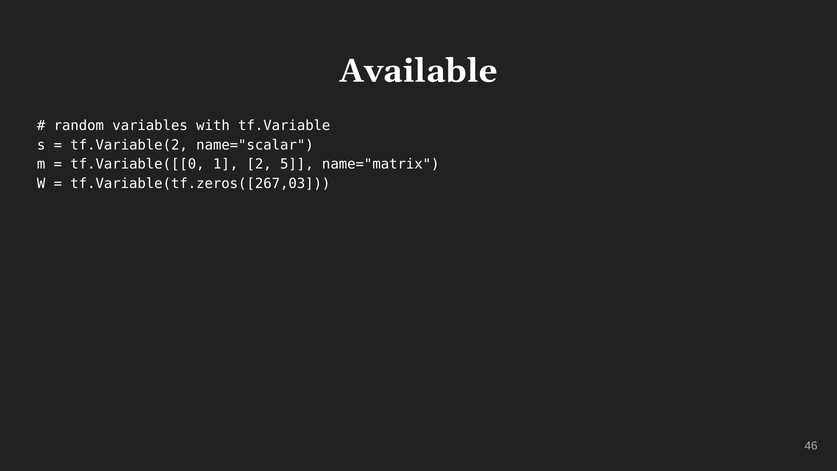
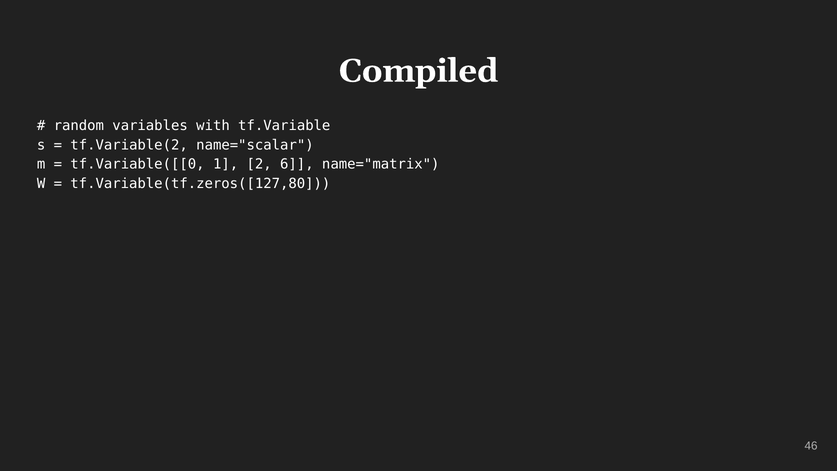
Available: Available -> Compiled
5: 5 -> 6
tf.Variable(tf.zeros([267,03: tf.Variable(tf.zeros([267,03 -> tf.Variable(tf.zeros([127,80
